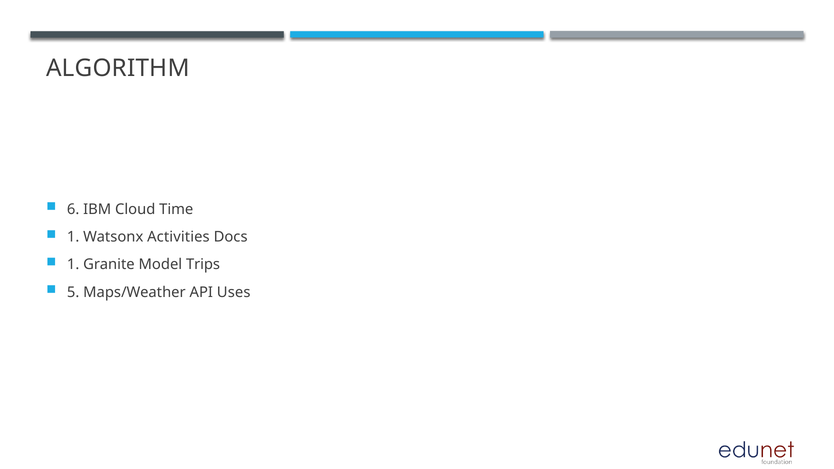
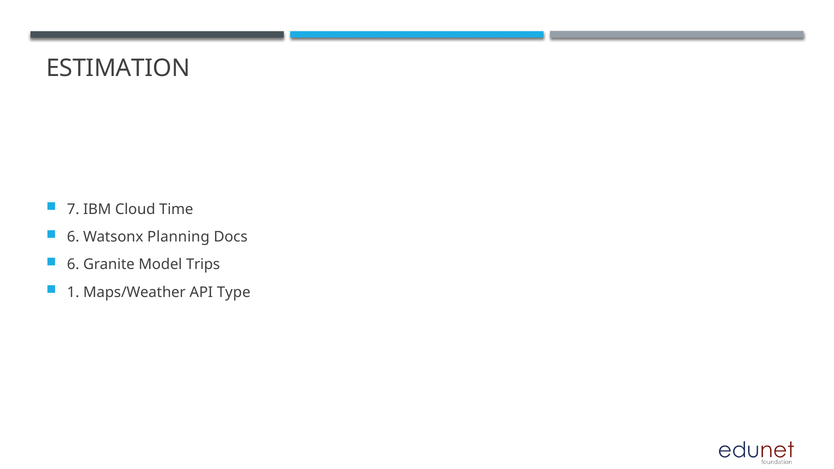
ALGORITHM: ALGORITHM -> ESTIMATION
6: 6 -> 7
1 at (73, 237): 1 -> 6
Activities: Activities -> Planning
1 at (73, 265): 1 -> 6
5: 5 -> 1
Uses: Uses -> Type
